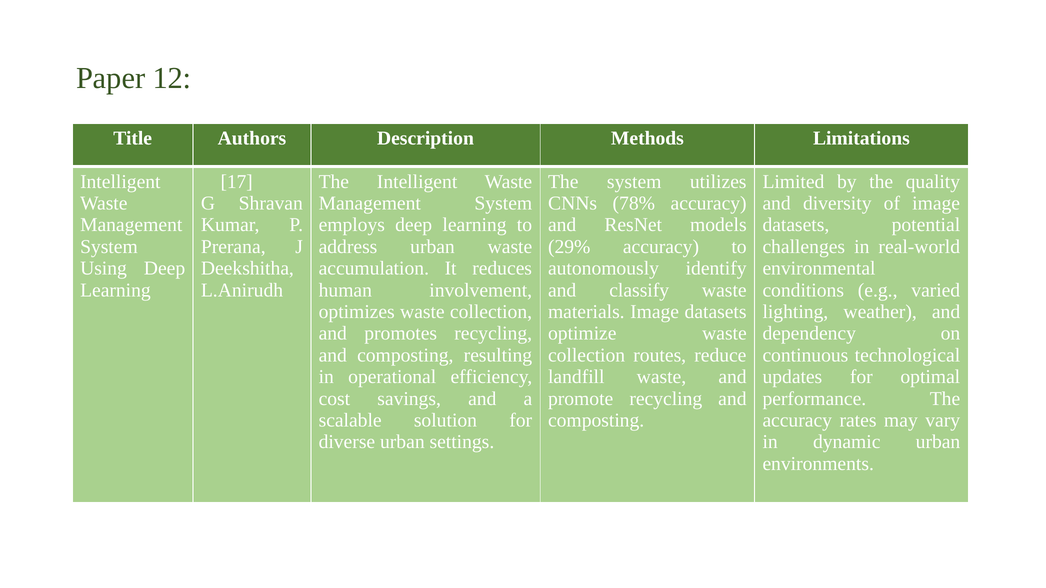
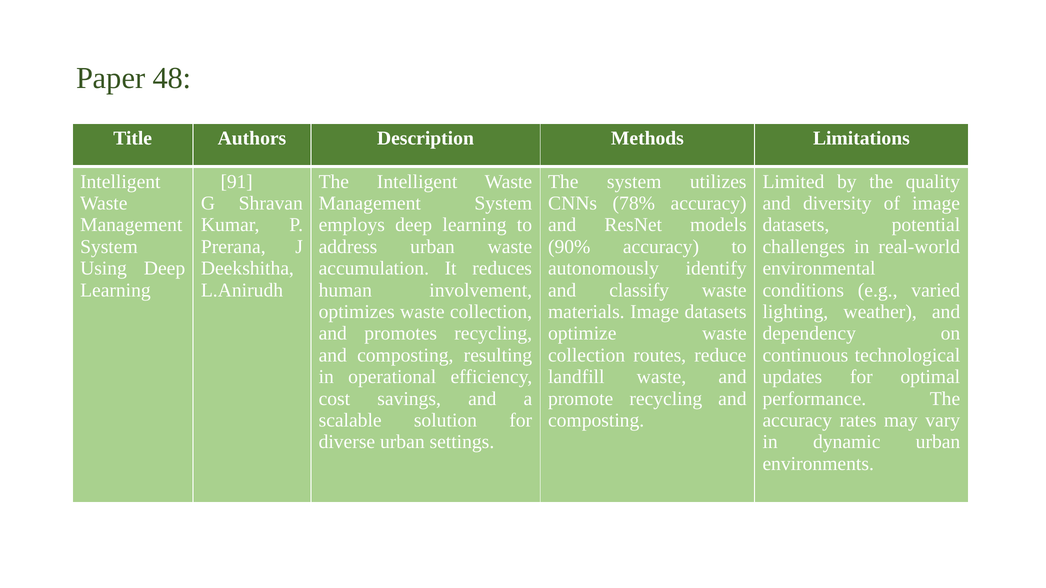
12: 12 -> 48
17: 17 -> 91
29%: 29% -> 90%
